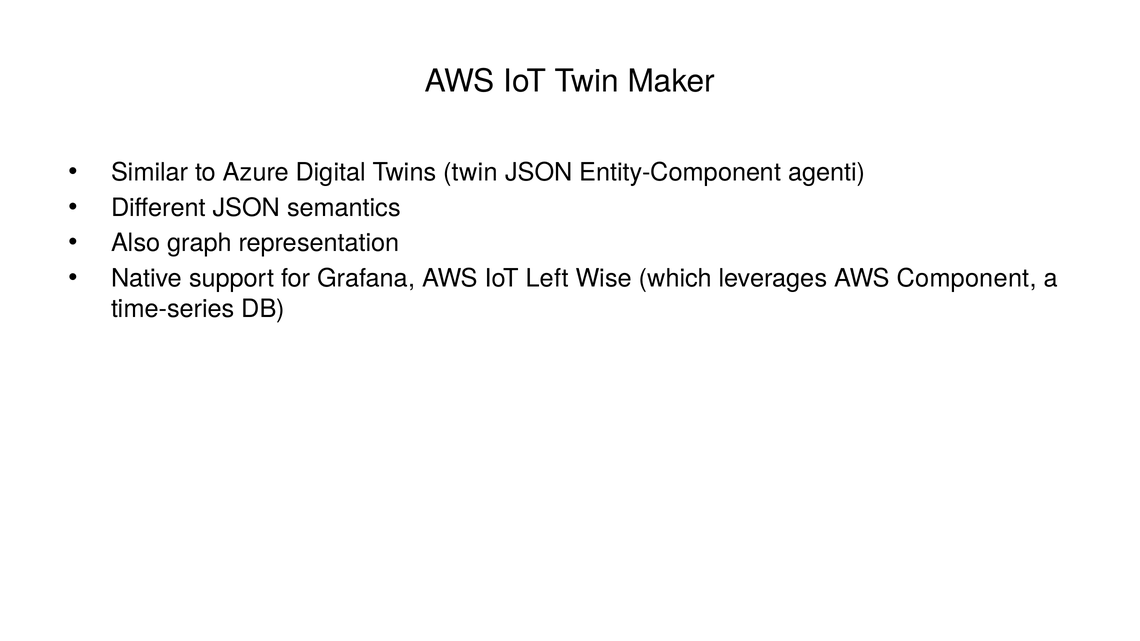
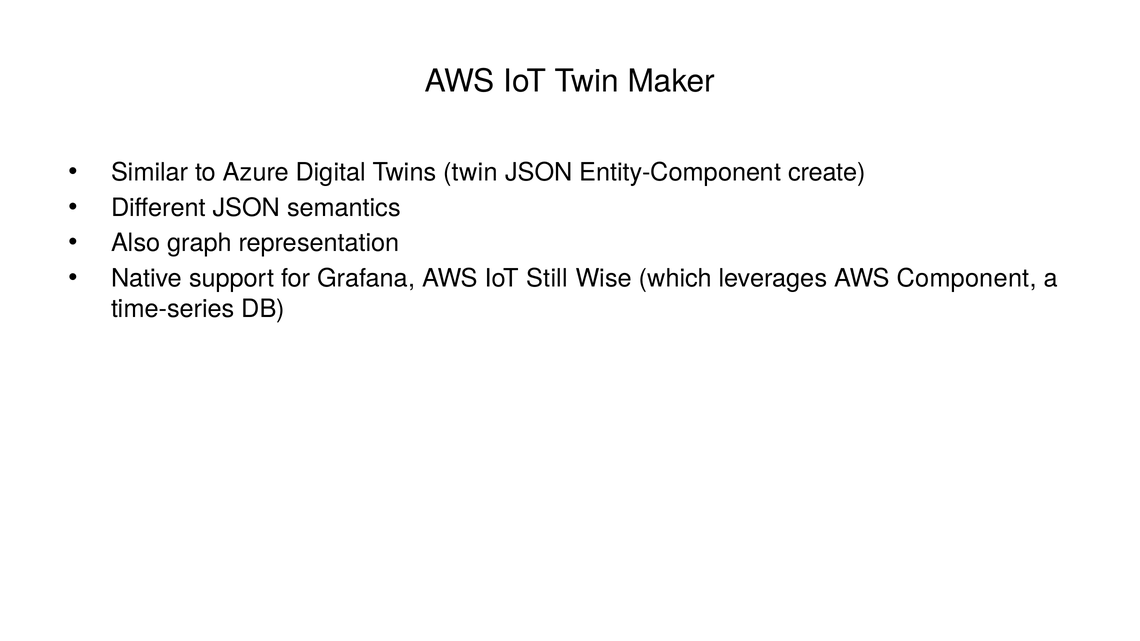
agenti: agenti -> create
Left: Left -> Still
